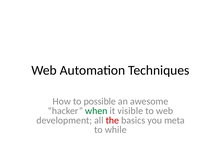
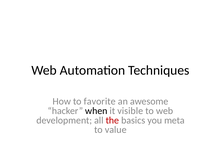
possible: possible -> favorite
when colour: green -> black
while: while -> value
